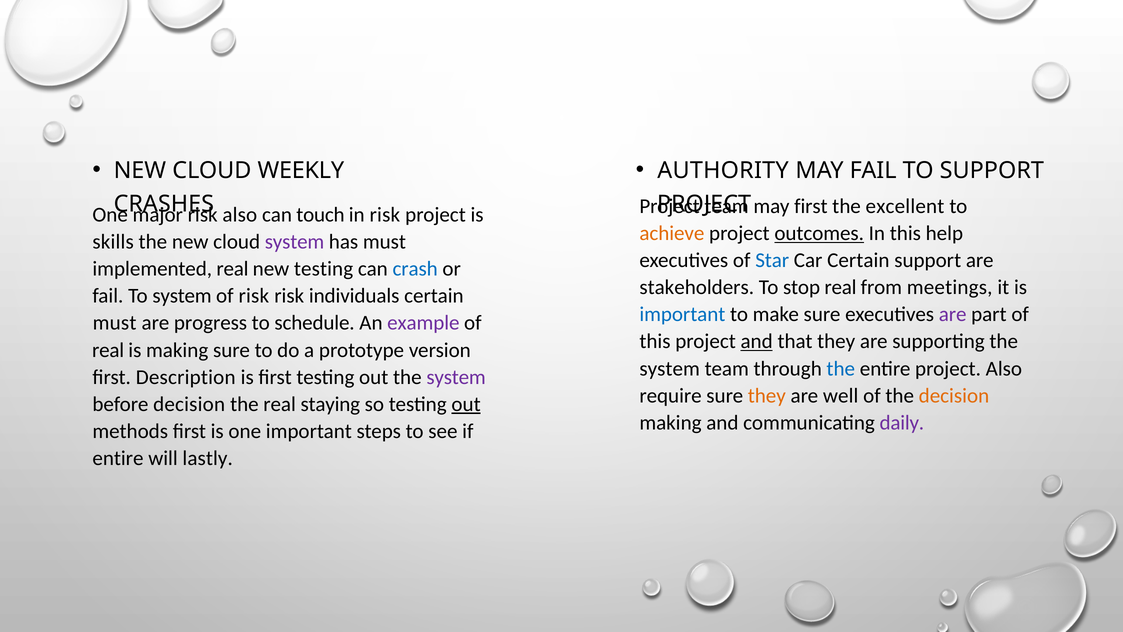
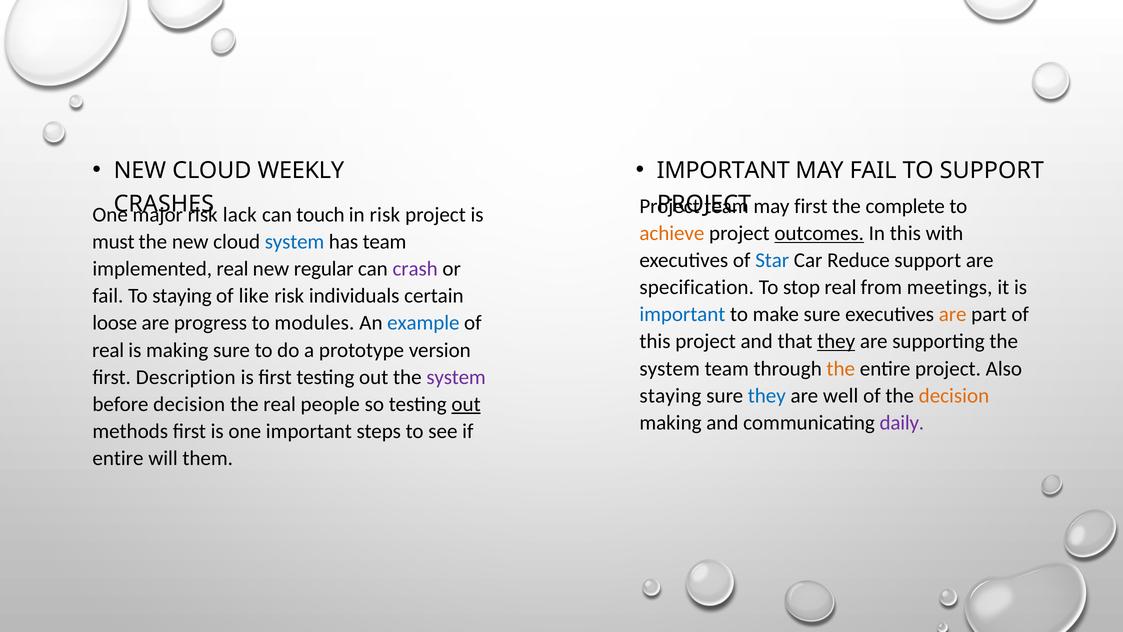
AUTHORITY at (723, 170): AUTHORITY -> IMPORTANT
excellent: excellent -> complete
also at (240, 215): also -> lack
help: help -> with
skills: skills -> must
system at (295, 242) colour: purple -> blue
has must: must -> team
Car Certain: Certain -> Reduce
new testing: testing -> regular
crash colour: blue -> purple
stakeholders: stakeholders -> specification
To system: system -> staying
of risk: risk -> like
are at (953, 314) colour: purple -> orange
must at (115, 323): must -> loose
schedule: schedule -> modules
example colour: purple -> blue
and at (757, 341) underline: present -> none
they at (836, 341) underline: none -> present
the at (841, 368) colour: blue -> orange
require at (671, 395): require -> staying
they at (767, 395) colour: orange -> blue
staying: staying -> people
lastly: lastly -> them
